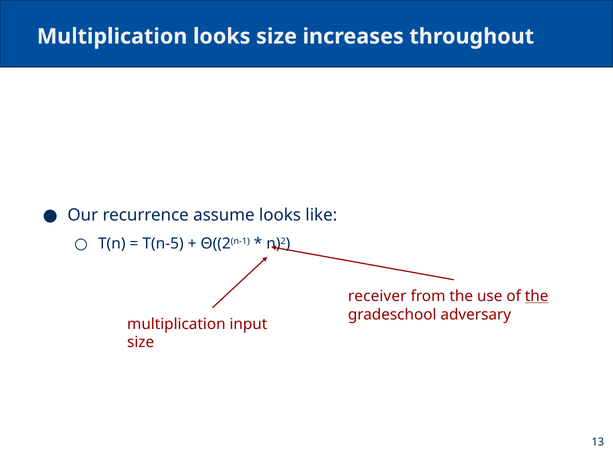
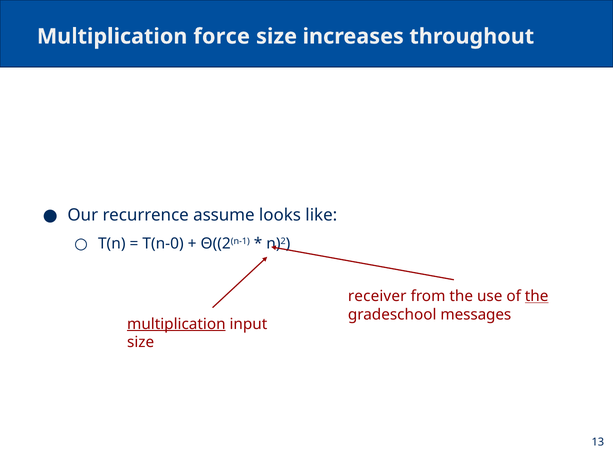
Multiplication looks: looks -> force
T(n-5: T(n-5 -> T(n-0
adversary: adversary -> messages
multiplication at (176, 324) underline: none -> present
